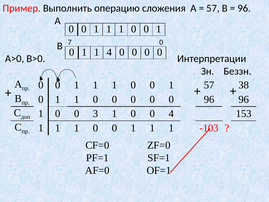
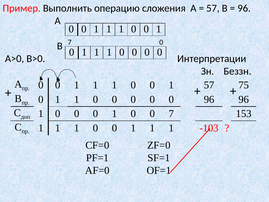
4 at (109, 52): 4 -> 1
38: 38 -> 75
3 at (96, 114): 3 -> 0
1 0 0 4: 4 -> 7
